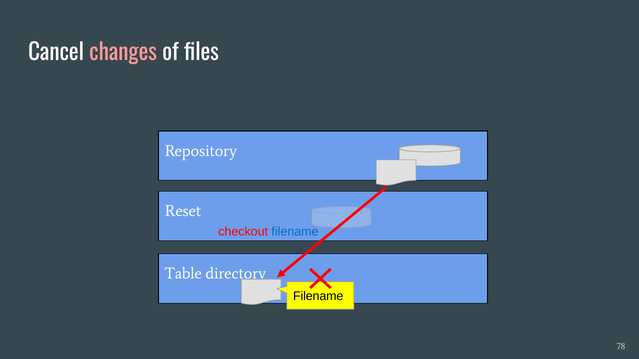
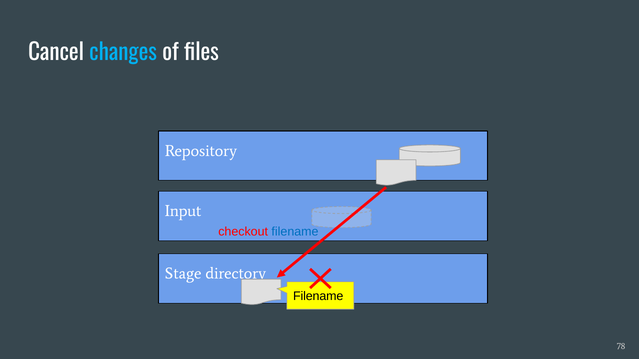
changes colour: pink -> light blue
Reset: Reset -> Input
Table: Table -> Stage
